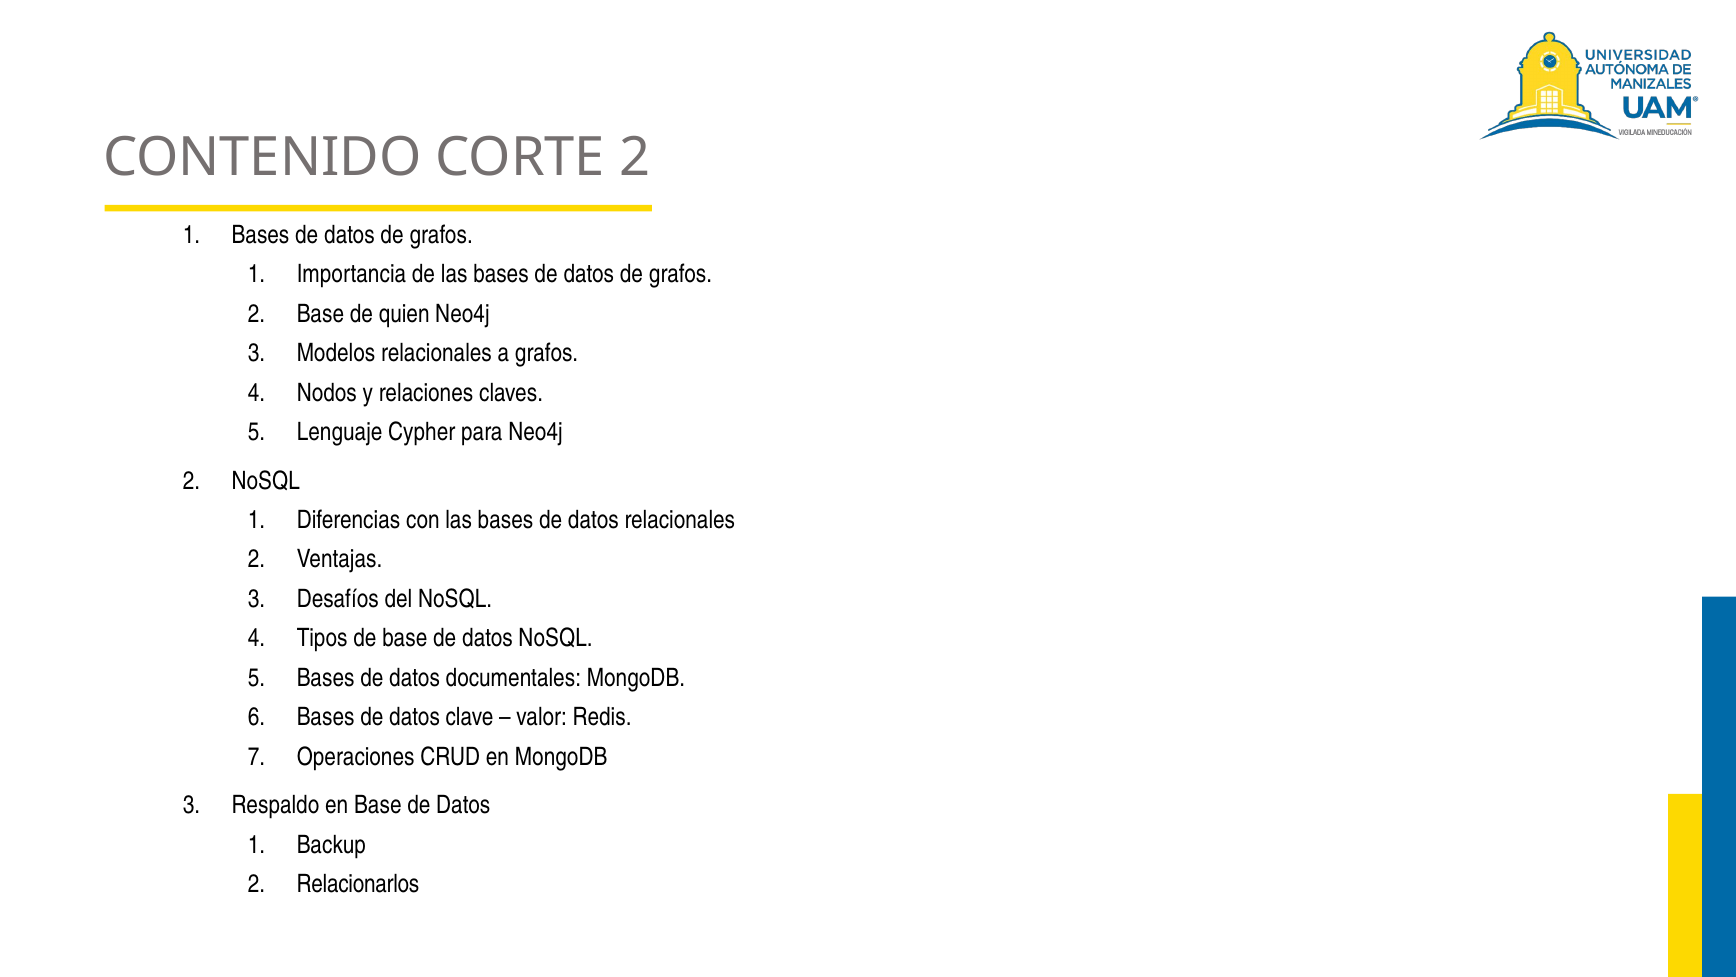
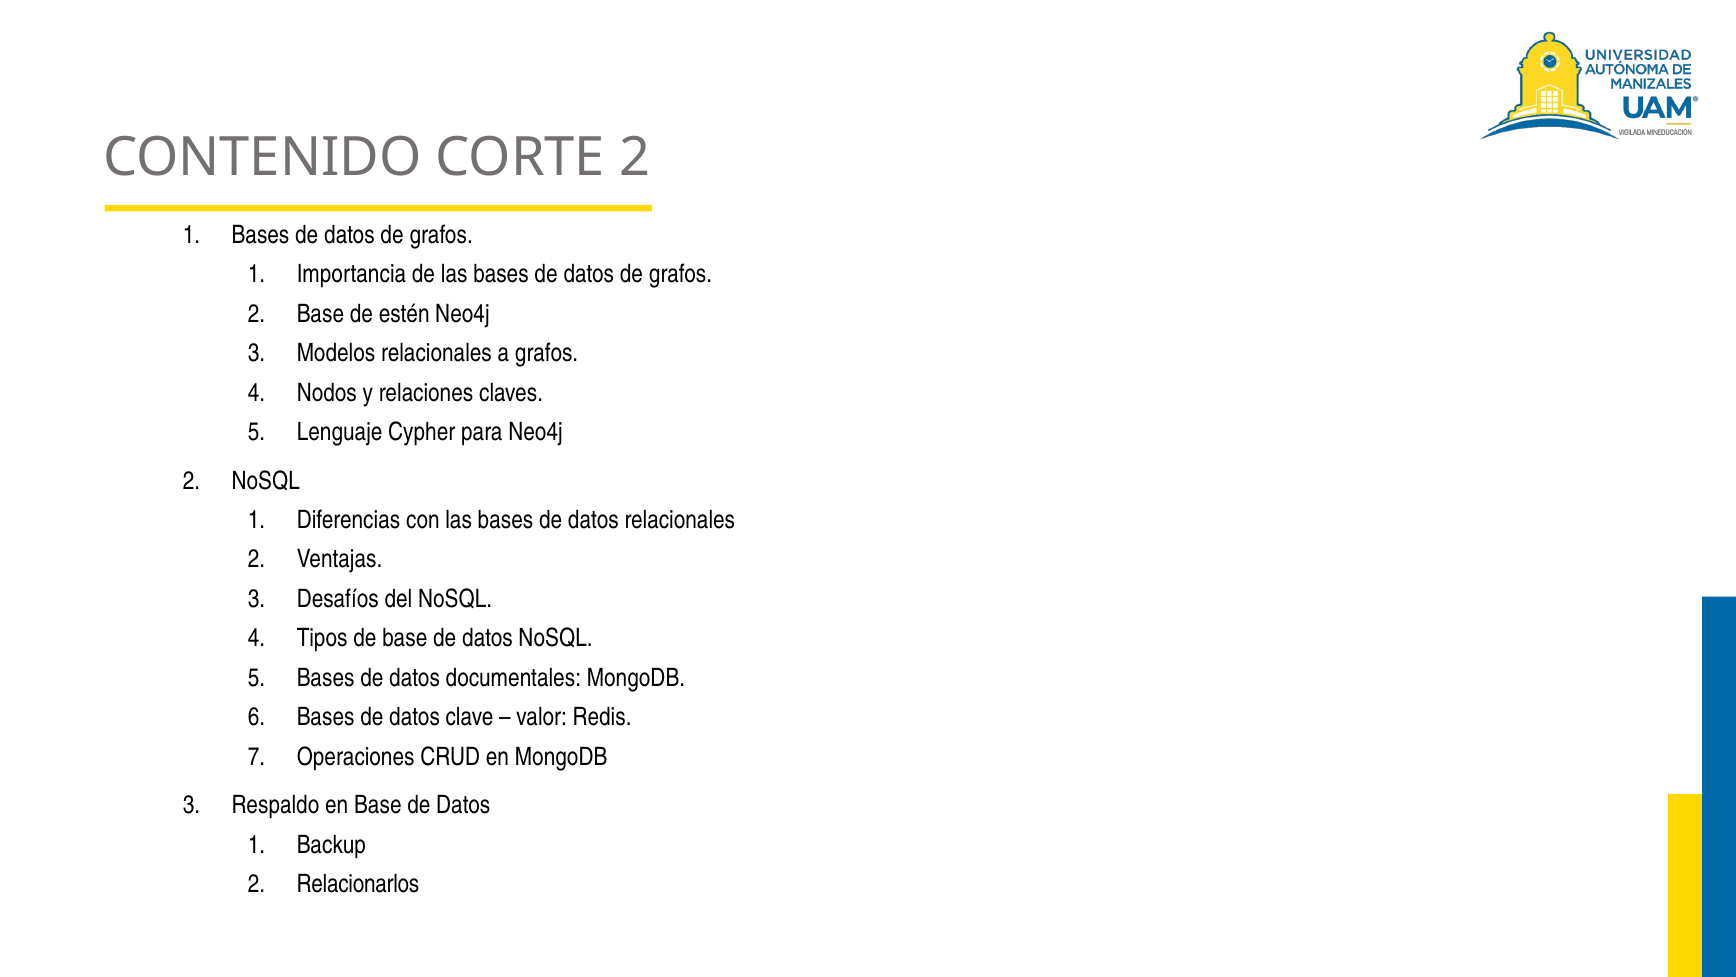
quien: quien -> estén
